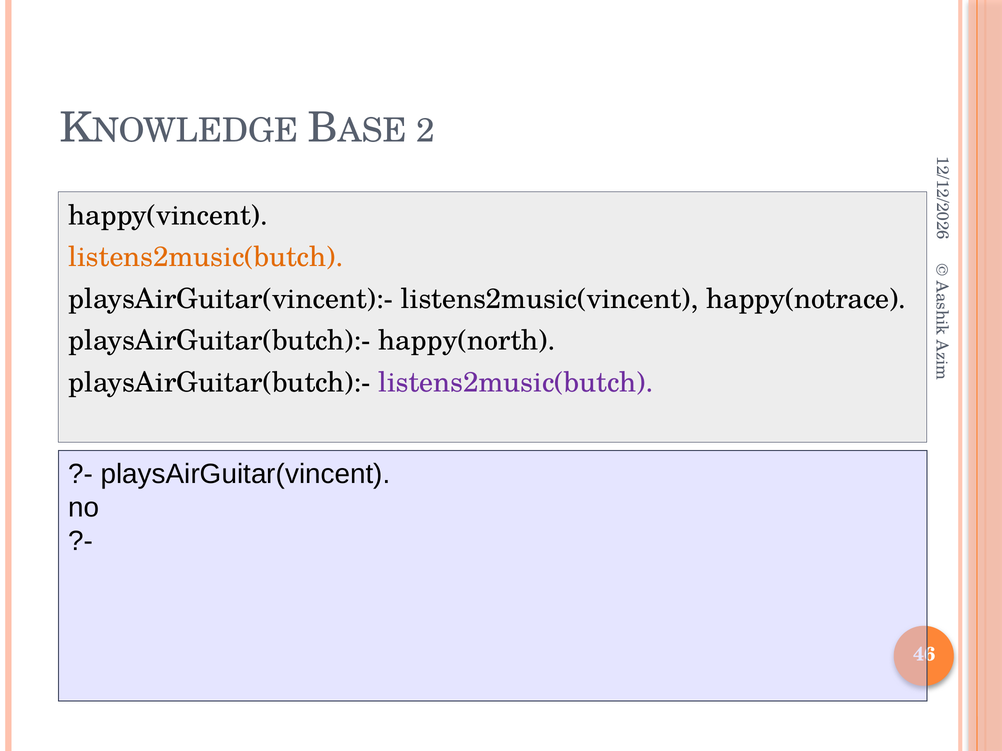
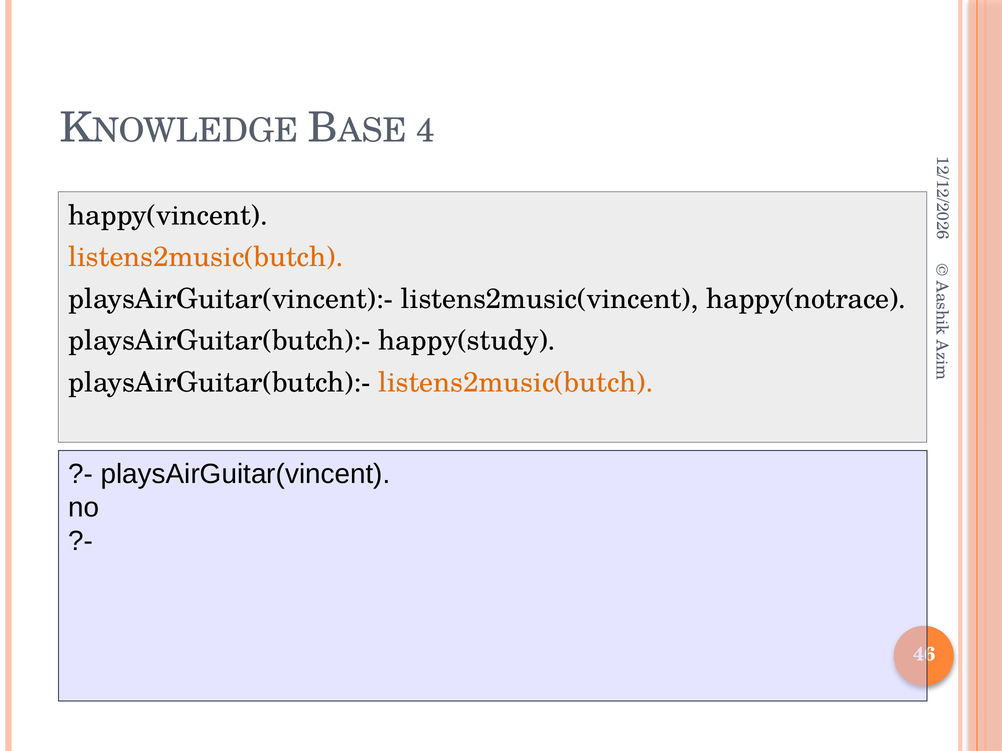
2 at (425, 131): 2 -> 4
happy(north: happy(north -> happy(study
listens2music(butch at (516, 383) colour: purple -> orange
